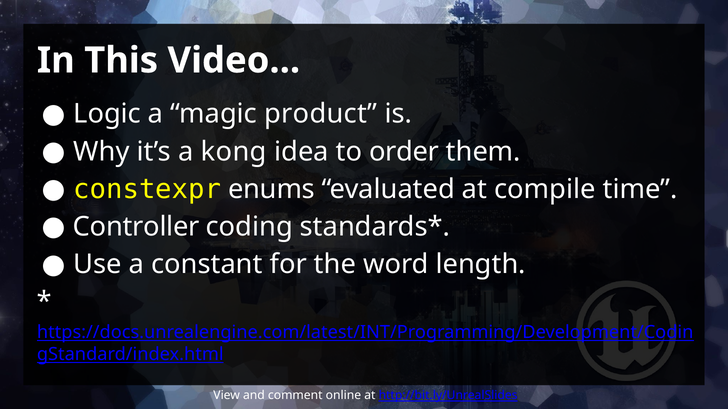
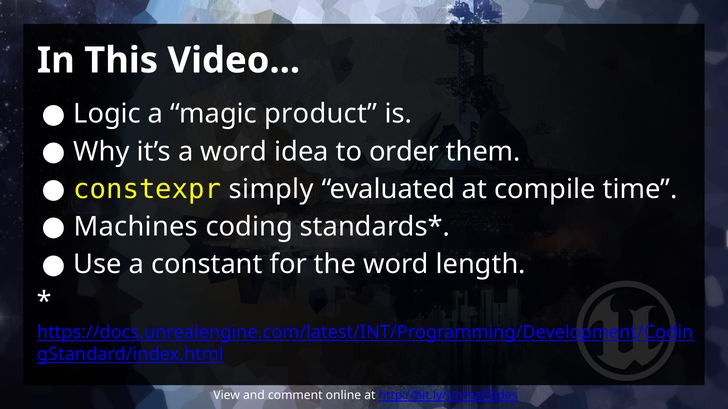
a kong: kong -> word
enums: enums -> simply
Controller: Controller -> Machines
